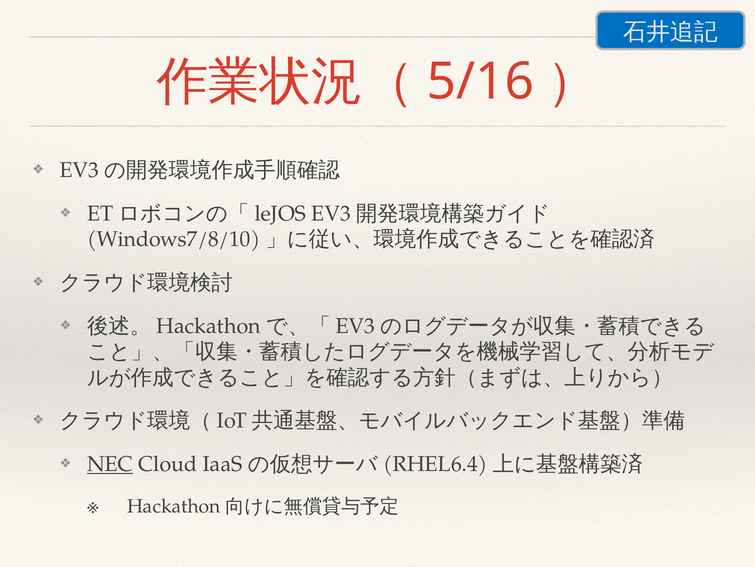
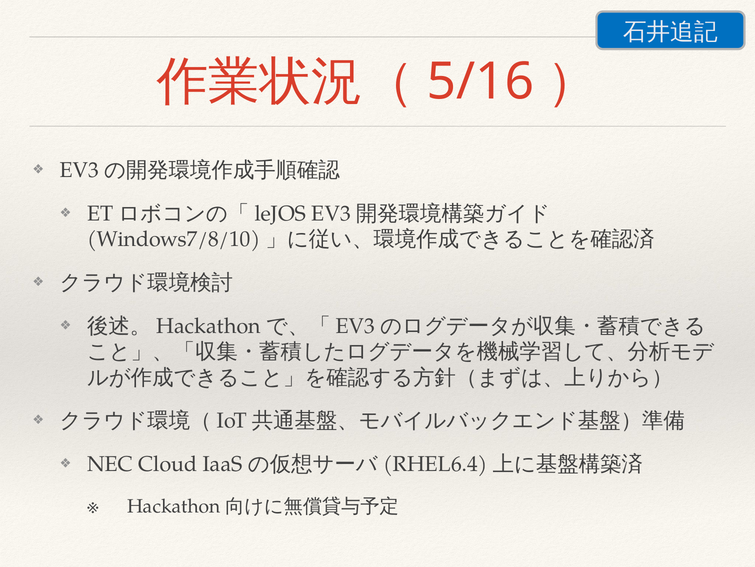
NEC underline: present -> none
